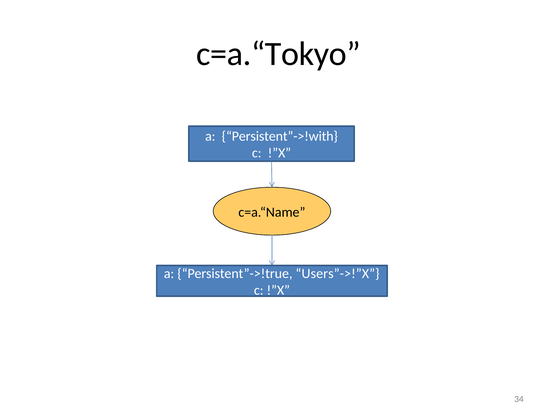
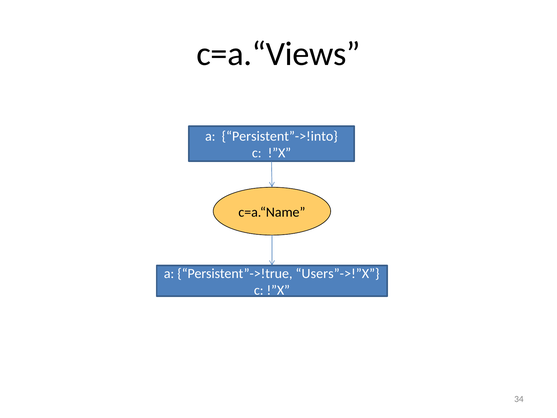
c=a.“Tokyo: c=a.“Tokyo -> c=a.“Views
Persistent”->!with: Persistent”->!with -> Persistent”->!into
